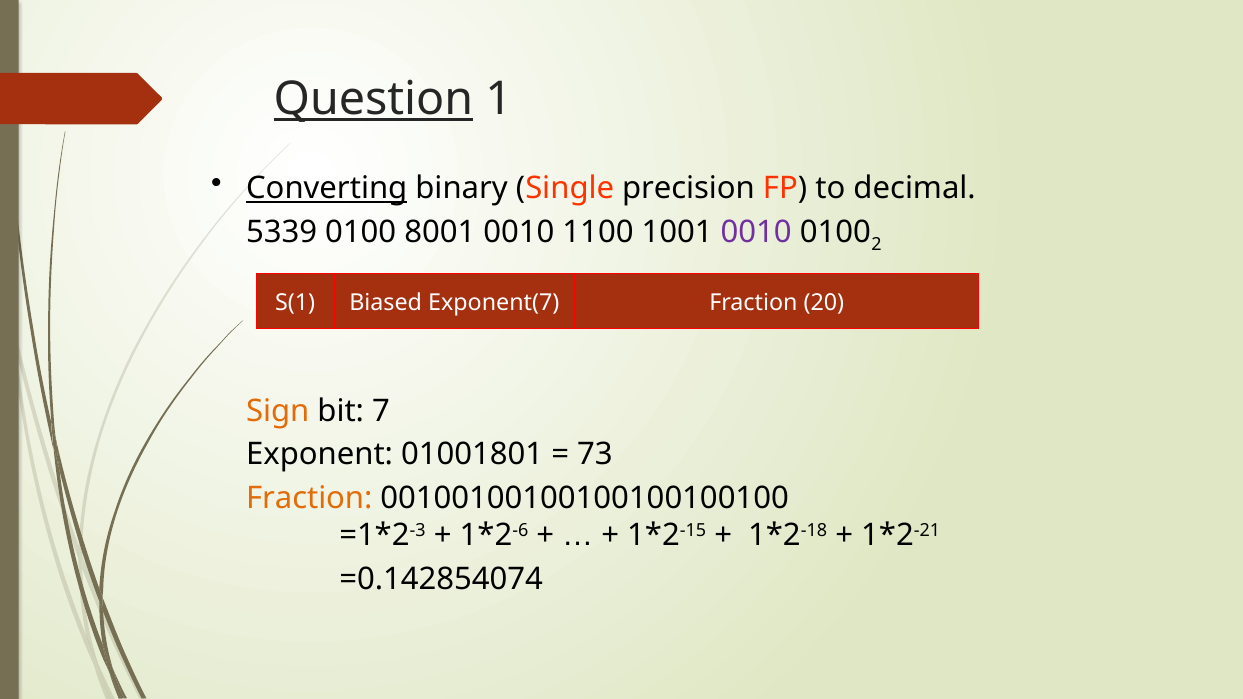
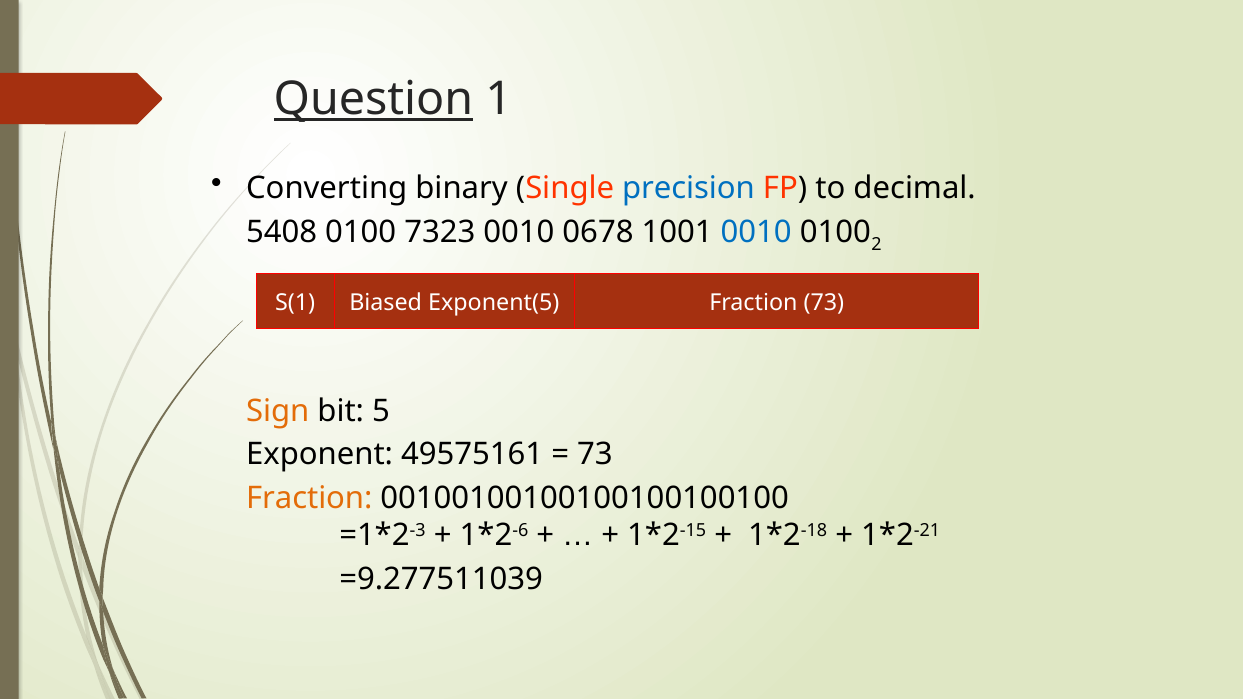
Converting underline: present -> none
precision colour: black -> blue
5339: 5339 -> 5408
8001: 8001 -> 7323
1100: 1100 -> 0678
0010 at (756, 232) colour: purple -> blue
Exponent(7: Exponent(7 -> Exponent(5
Fraction 20: 20 -> 73
7: 7 -> 5
01001801: 01001801 -> 49575161
=0.142854074: =0.142854074 -> =9.277511039
